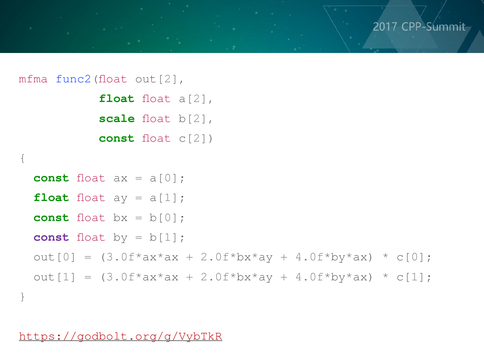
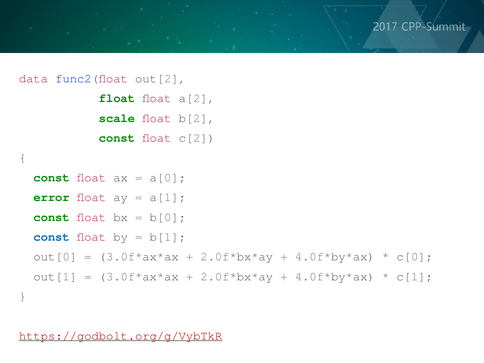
mfma: mfma -> data
float at (52, 197): float -> error
const at (52, 237) colour: purple -> blue
